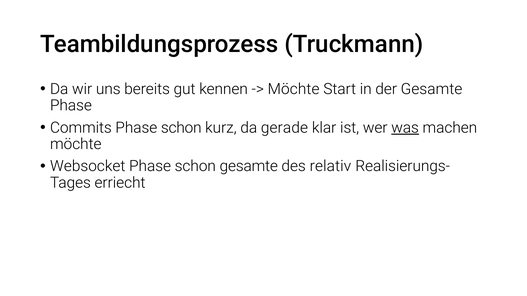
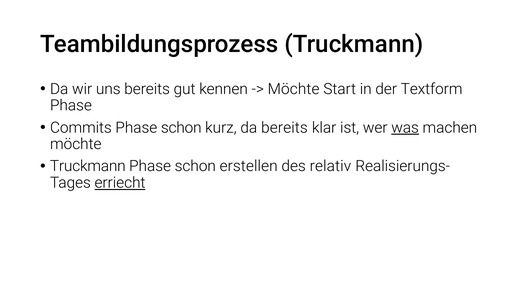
der Gesamte: Gesamte -> Textform
da gerade: gerade -> bereits
Websocket at (88, 167): Websocket -> Truckmann
schon gesamte: gesamte -> erstellen
erriecht underline: none -> present
